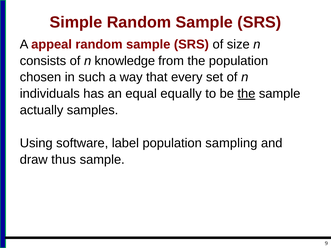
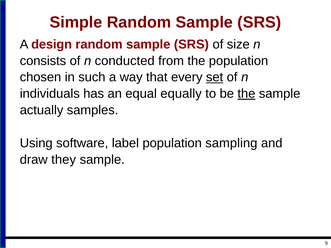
appeal: appeal -> design
knowledge: knowledge -> conducted
set underline: none -> present
thus: thus -> they
